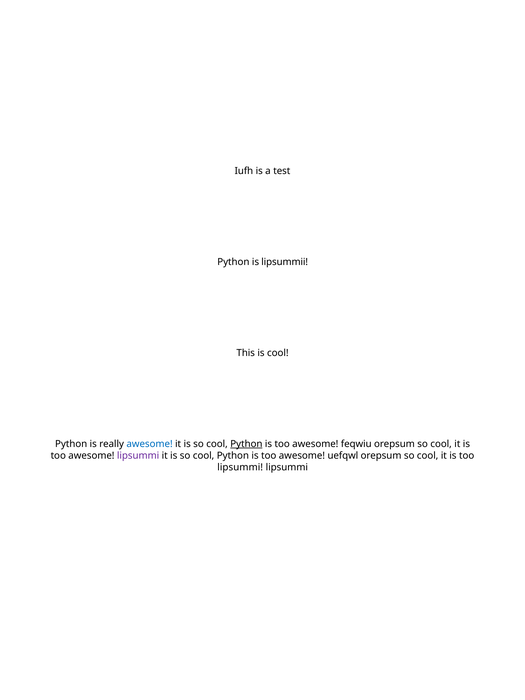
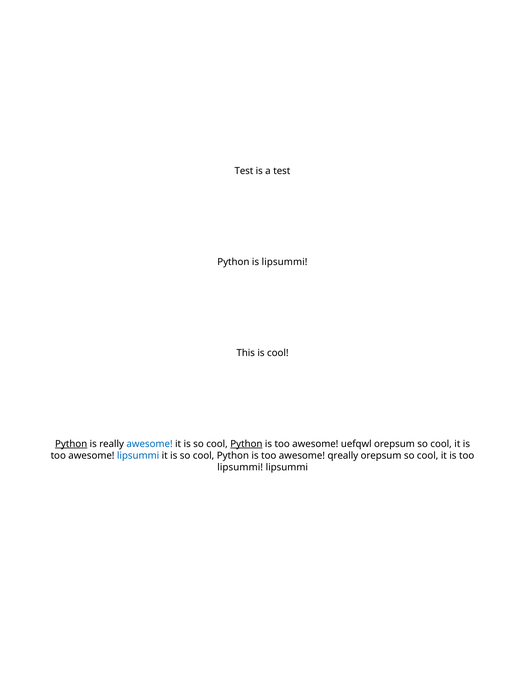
Iufh at (244, 171): Iufh -> Test
is lipsummii: lipsummii -> lipsummi
Python at (71, 444) underline: none -> present
feqwiu: feqwiu -> uefqwl
lipsummi at (138, 456) colour: purple -> blue
uefqwl: uefqwl -> qreally
